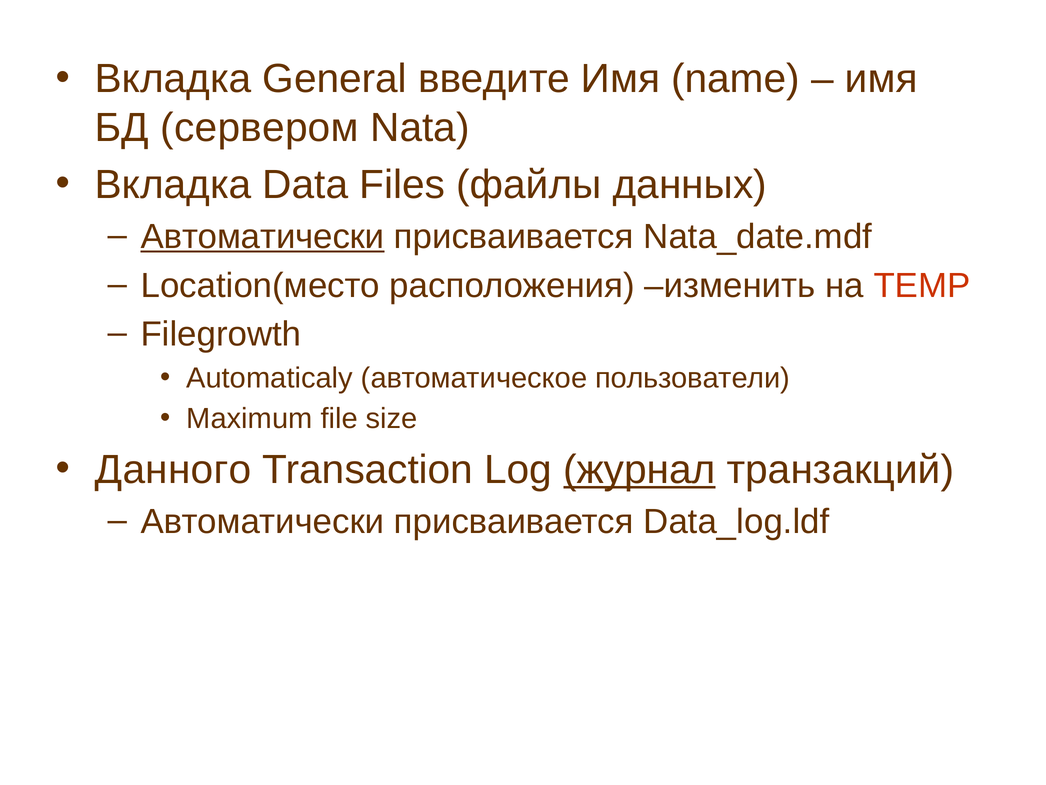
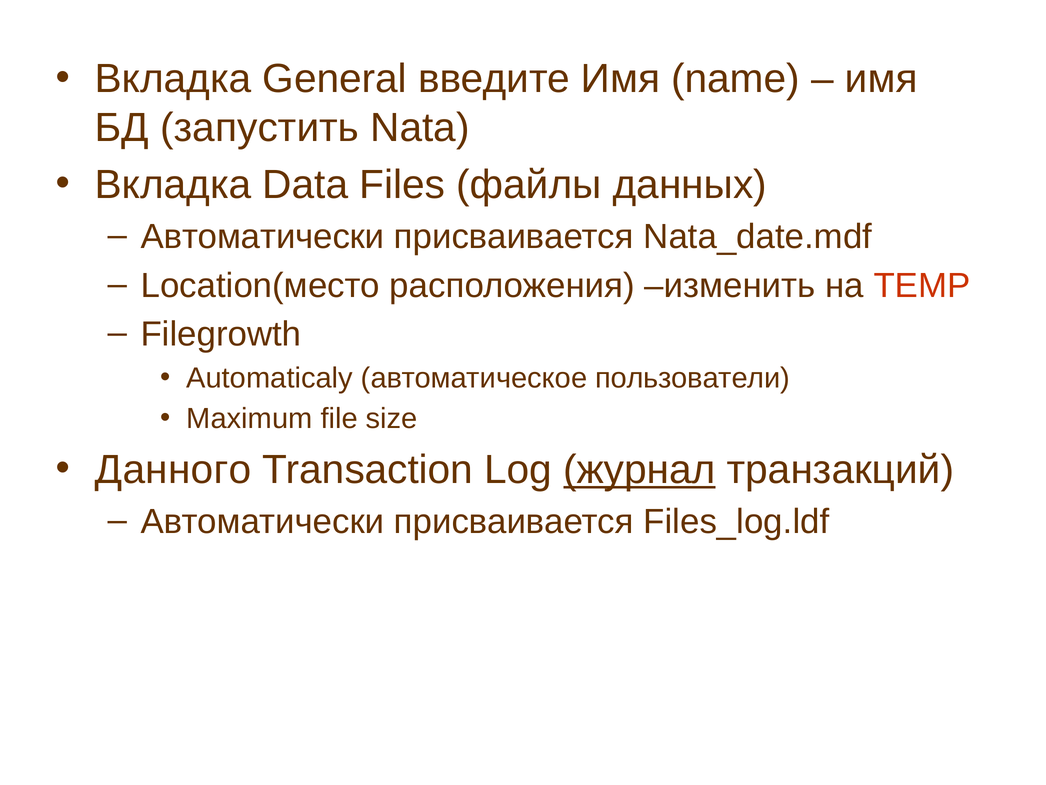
сервером: сервером -> запустить
Автоматически at (263, 237) underline: present -> none
Data_log.ldf: Data_log.ldf -> Files_log.ldf
